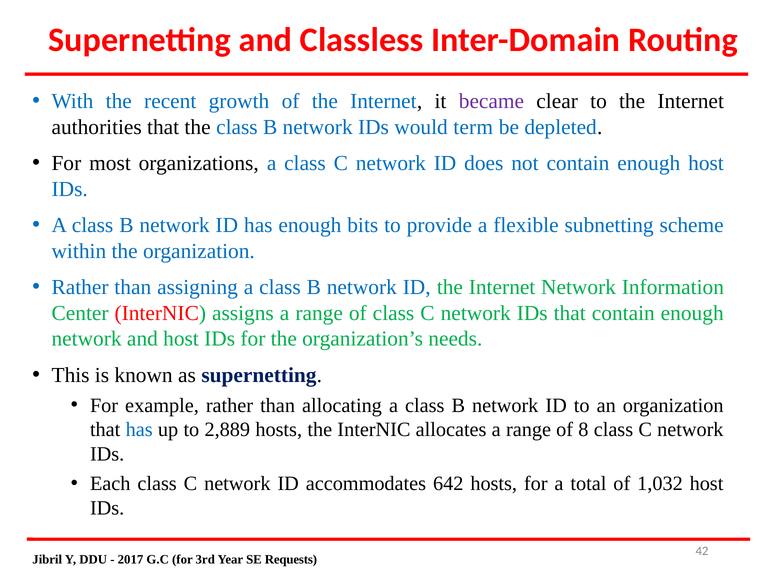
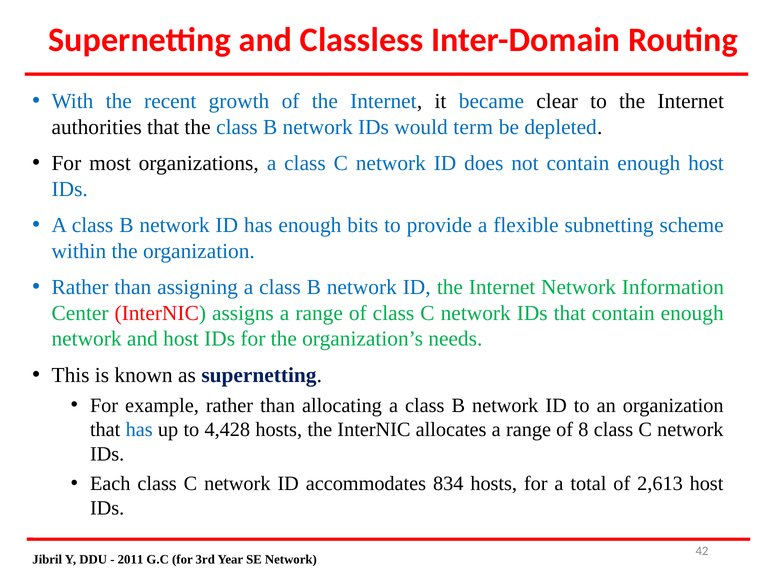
became colour: purple -> blue
2,889: 2,889 -> 4,428
642: 642 -> 834
1,032: 1,032 -> 2,613
2017: 2017 -> 2011
SE Requests: Requests -> Network
